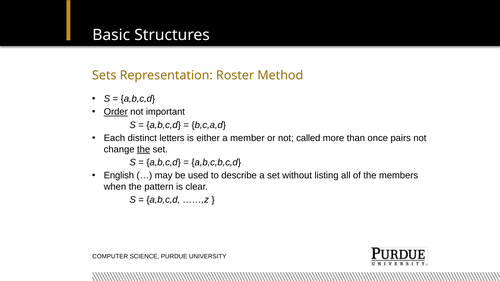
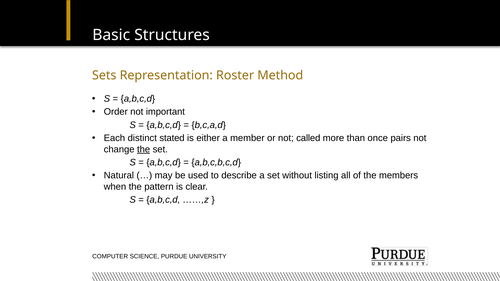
Order underline: present -> none
letters: letters -> stated
English: English -> Natural
